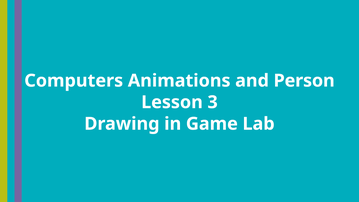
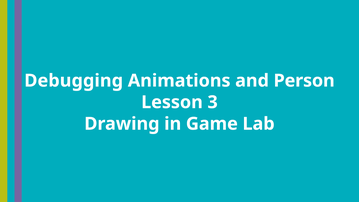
Computers: Computers -> Debugging
